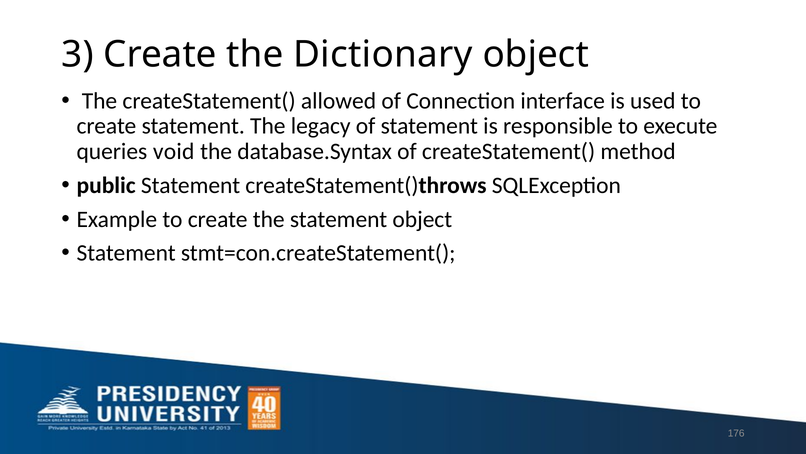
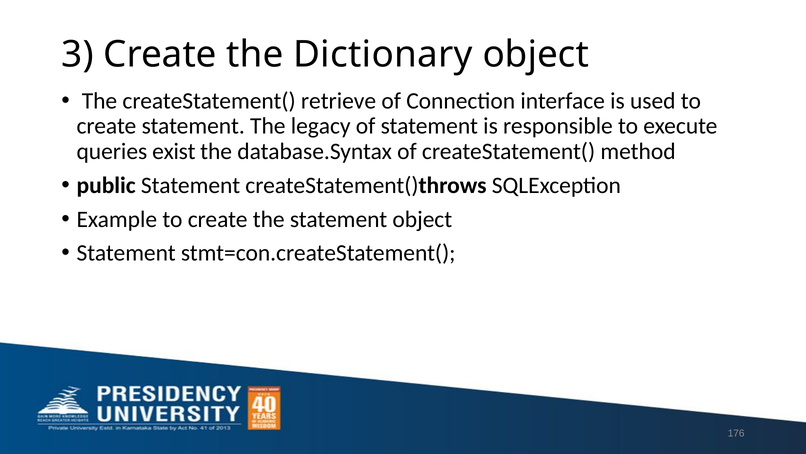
allowed: allowed -> retrieve
void: void -> exist
